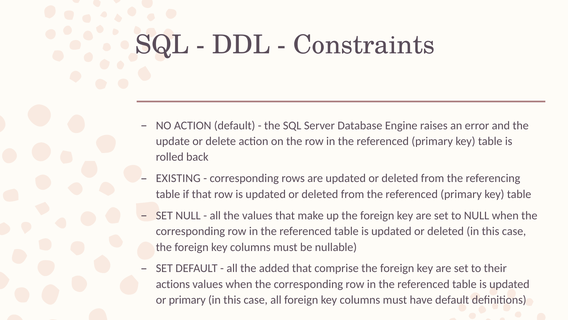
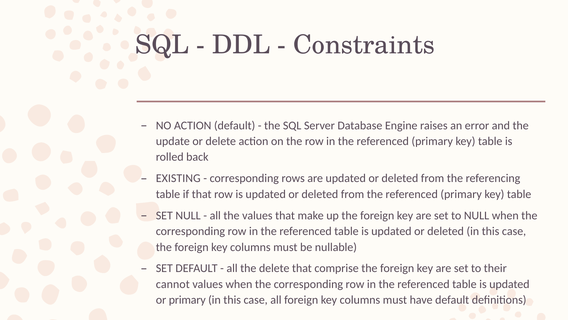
the added: added -> delete
actions: actions -> cannot
